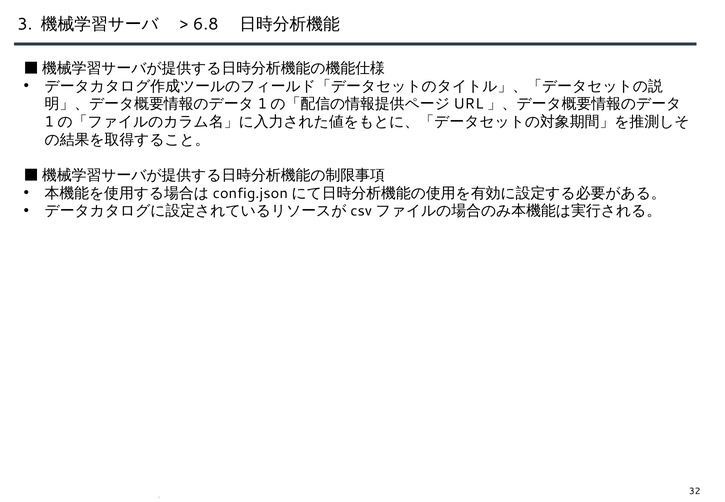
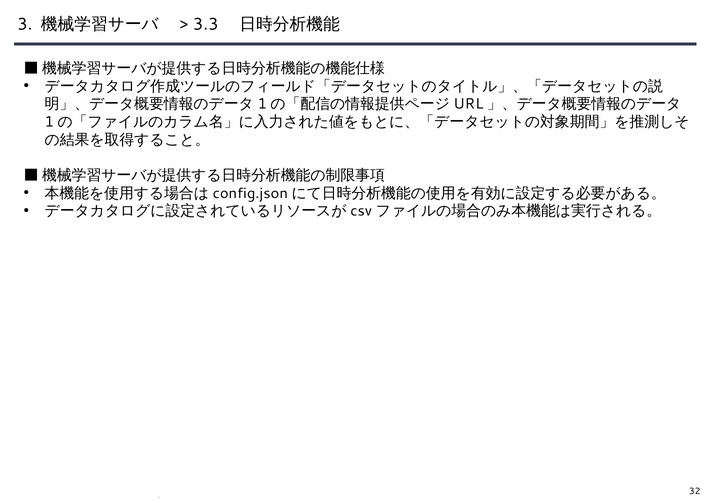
6.8: 6.8 -> 3.3
